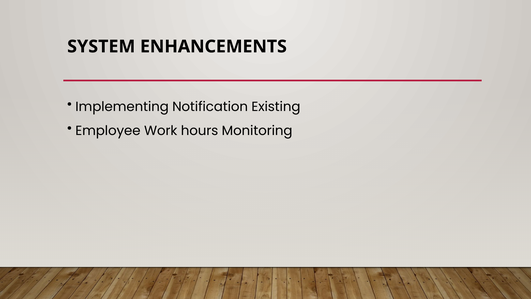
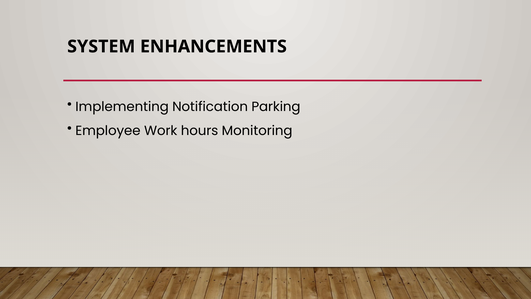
Existing: Existing -> Parking
